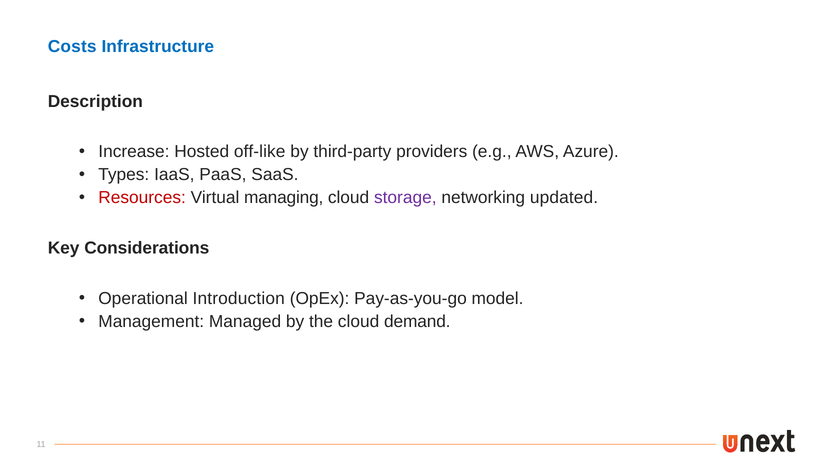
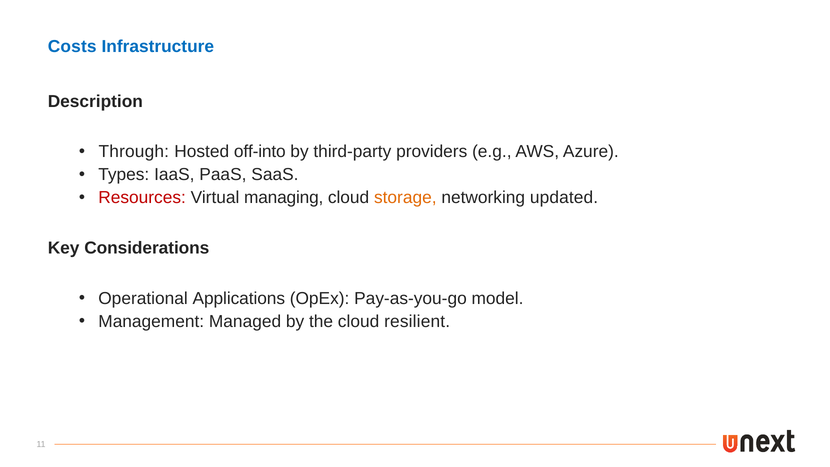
Increase: Increase -> Through
off-like: off-like -> off-into
storage colour: purple -> orange
Introduction: Introduction -> Applications
demand: demand -> resilient
